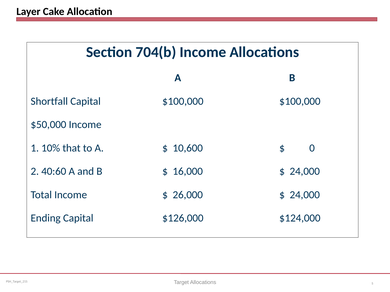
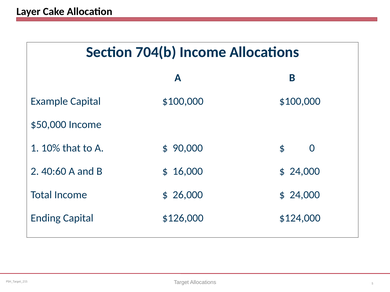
Shortfall: Shortfall -> Example
10,600: 10,600 -> 90,000
